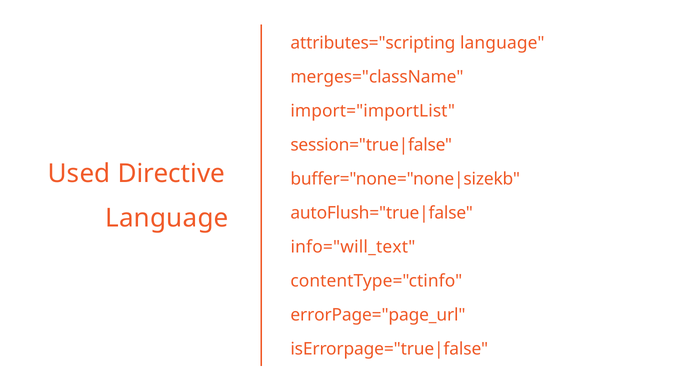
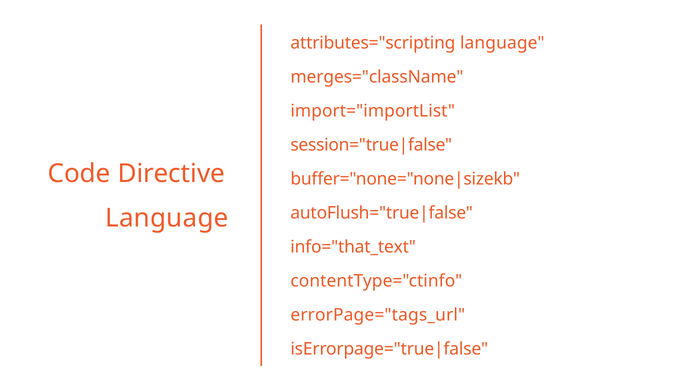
Used: Used -> Code
info="will_text: info="will_text -> info="that_text
errorPage="page_url: errorPage="page_url -> errorPage="tags_url
